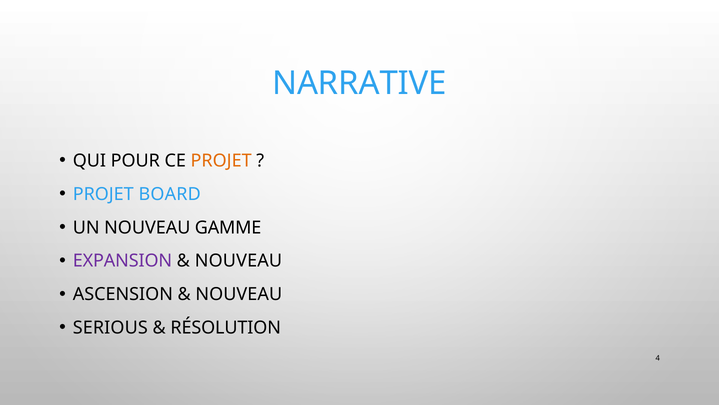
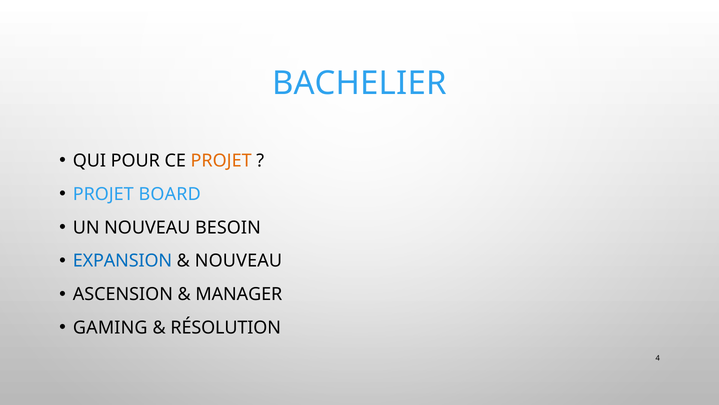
NARRATIVE: NARRATIVE -> BACHELIER
GAMME: GAMME -> BESOIN
EXPANSION colour: purple -> blue
NOUVEAU at (239, 294): NOUVEAU -> MANAGER
SERIOUS: SERIOUS -> GAMING
